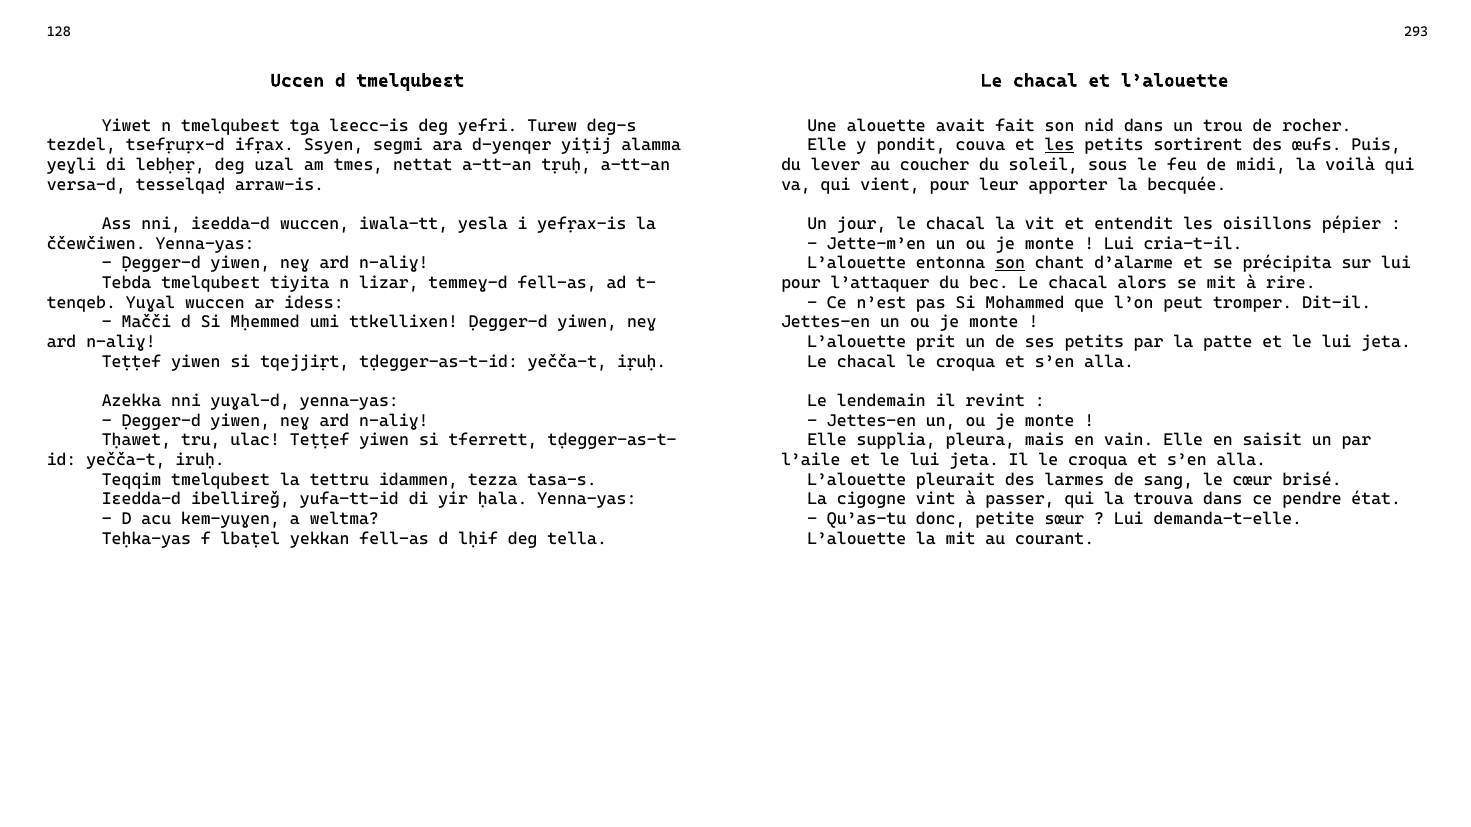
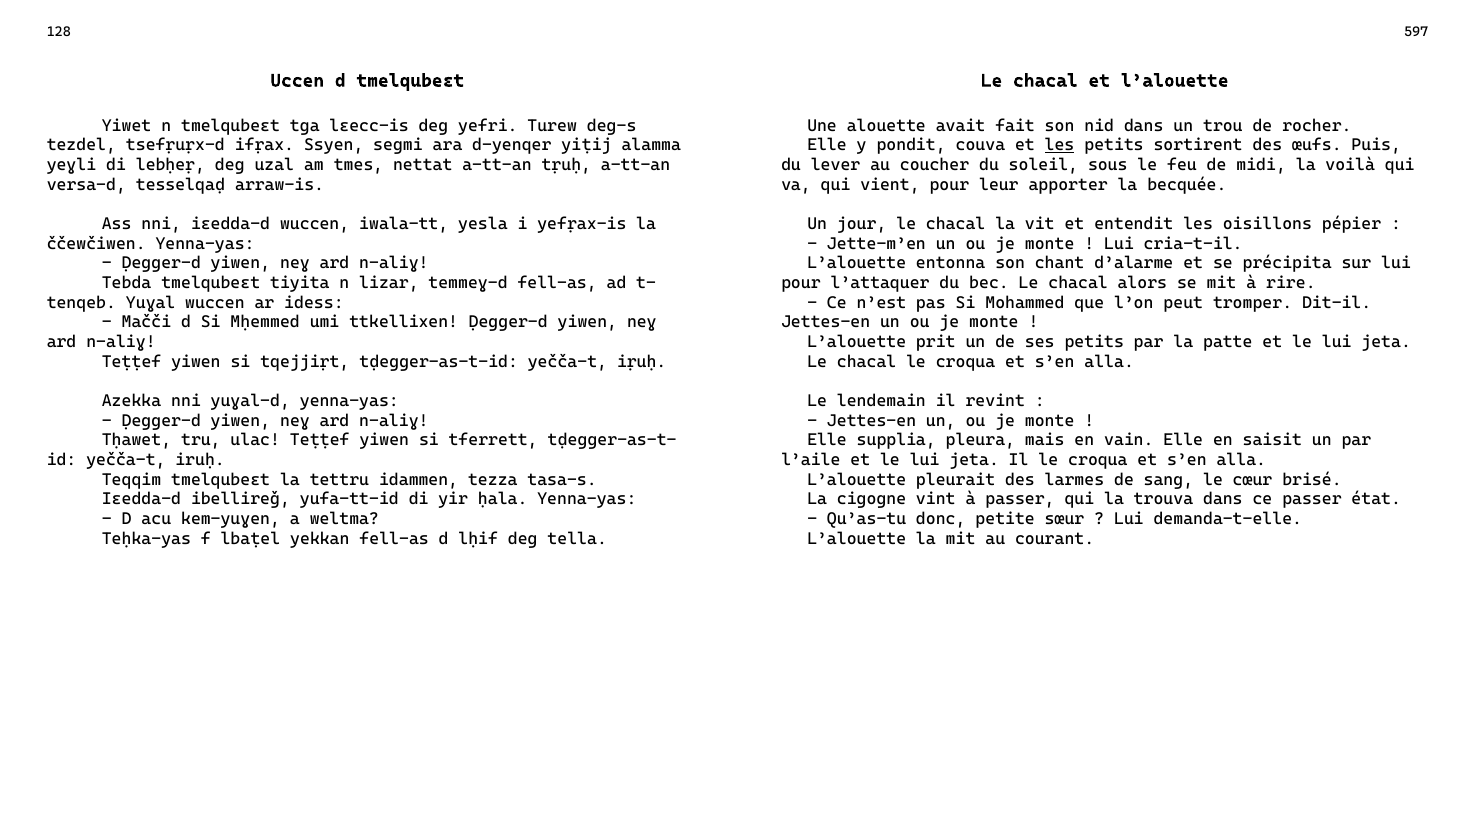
293: 293 -> 597
son at (1010, 264) underline: present -> none
ce pendre: pendre -> passer
